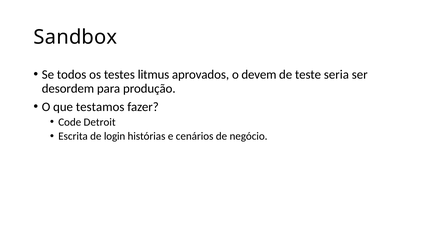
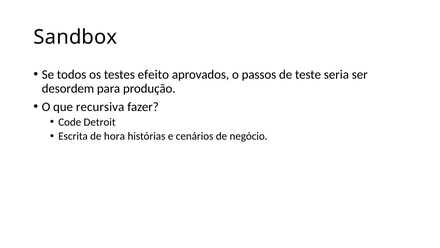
litmus: litmus -> efeito
devem: devem -> passos
testamos: testamos -> recursiva
login: login -> hora
